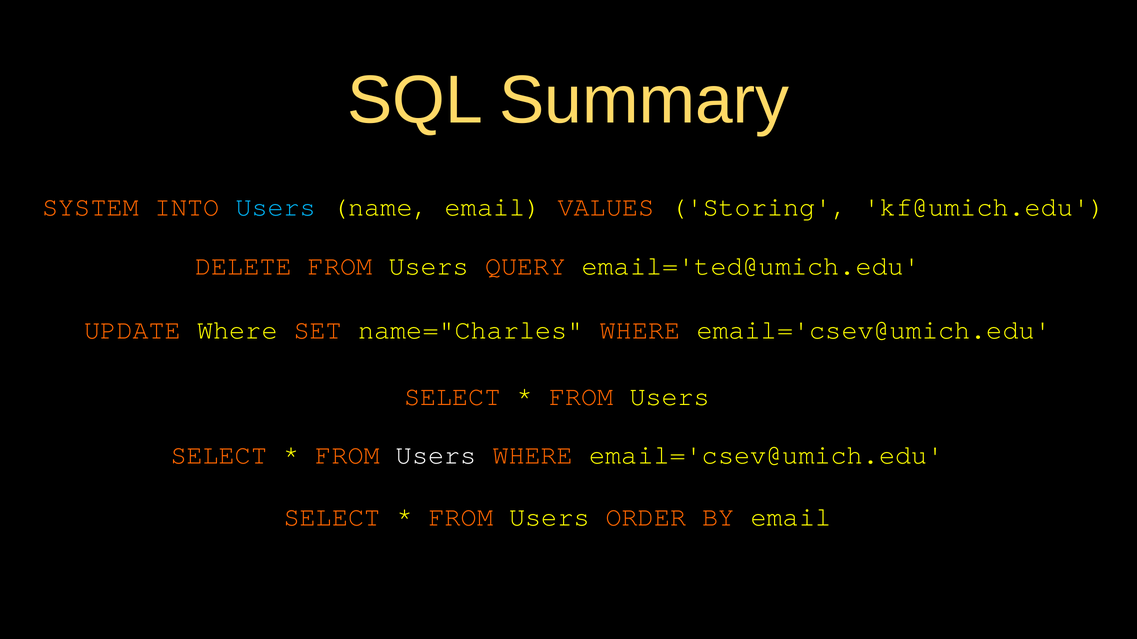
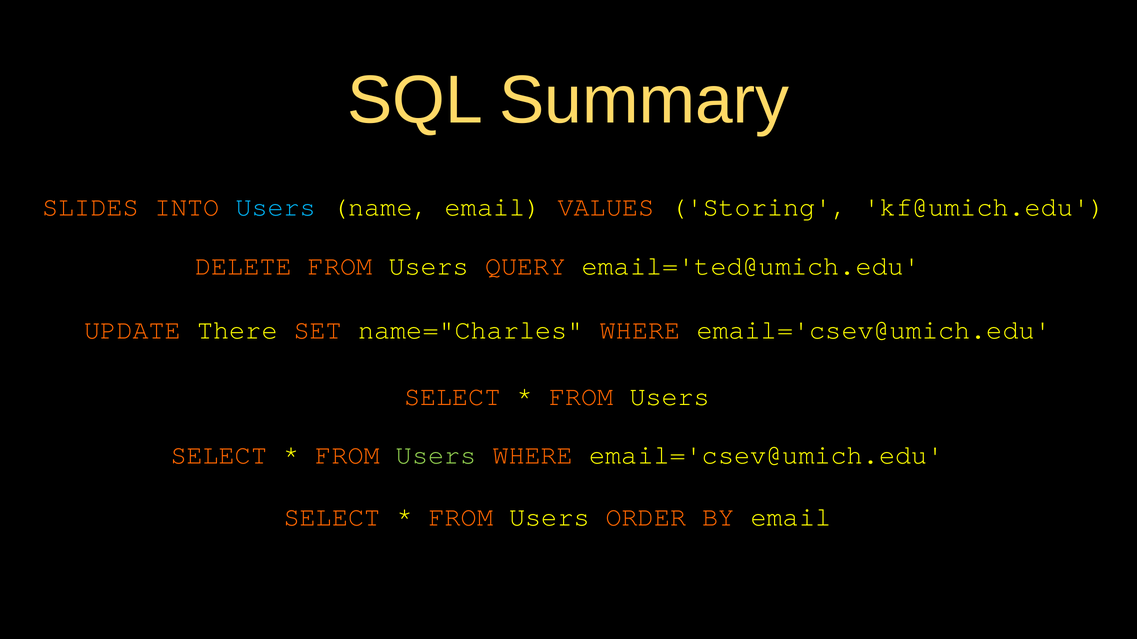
SYSTEM: SYSTEM -> SLIDES
UPDATE Where: Where -> There
Users at (436, 455) colour: white -> light green
